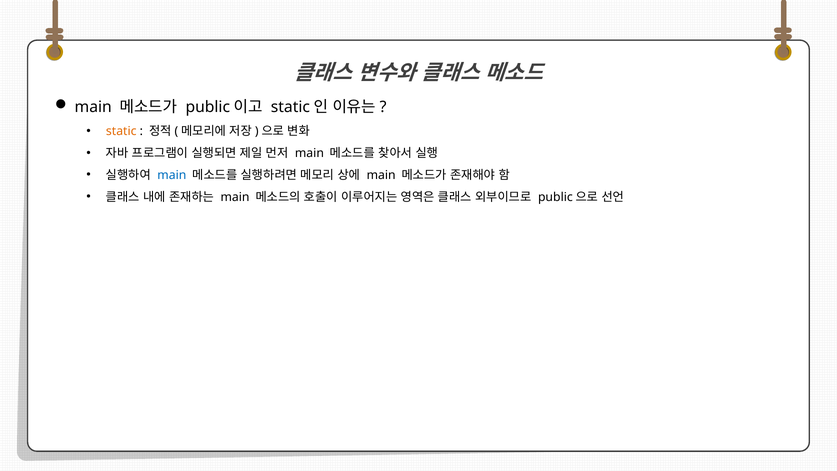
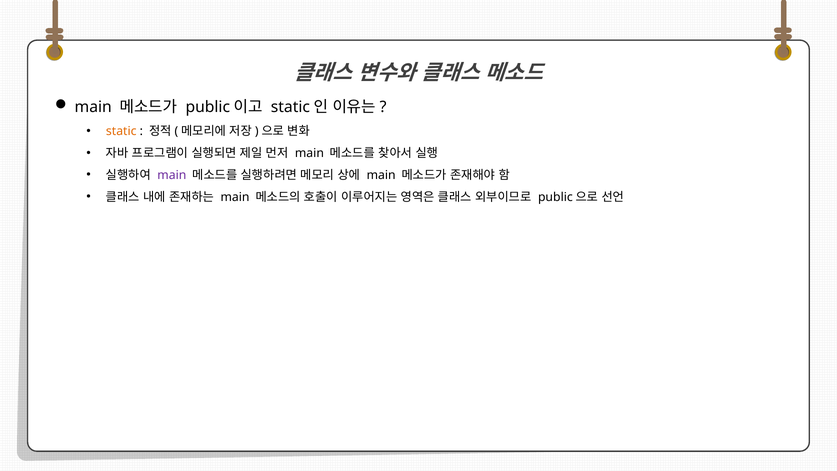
main at (172, 175) colour: blue -> purple
